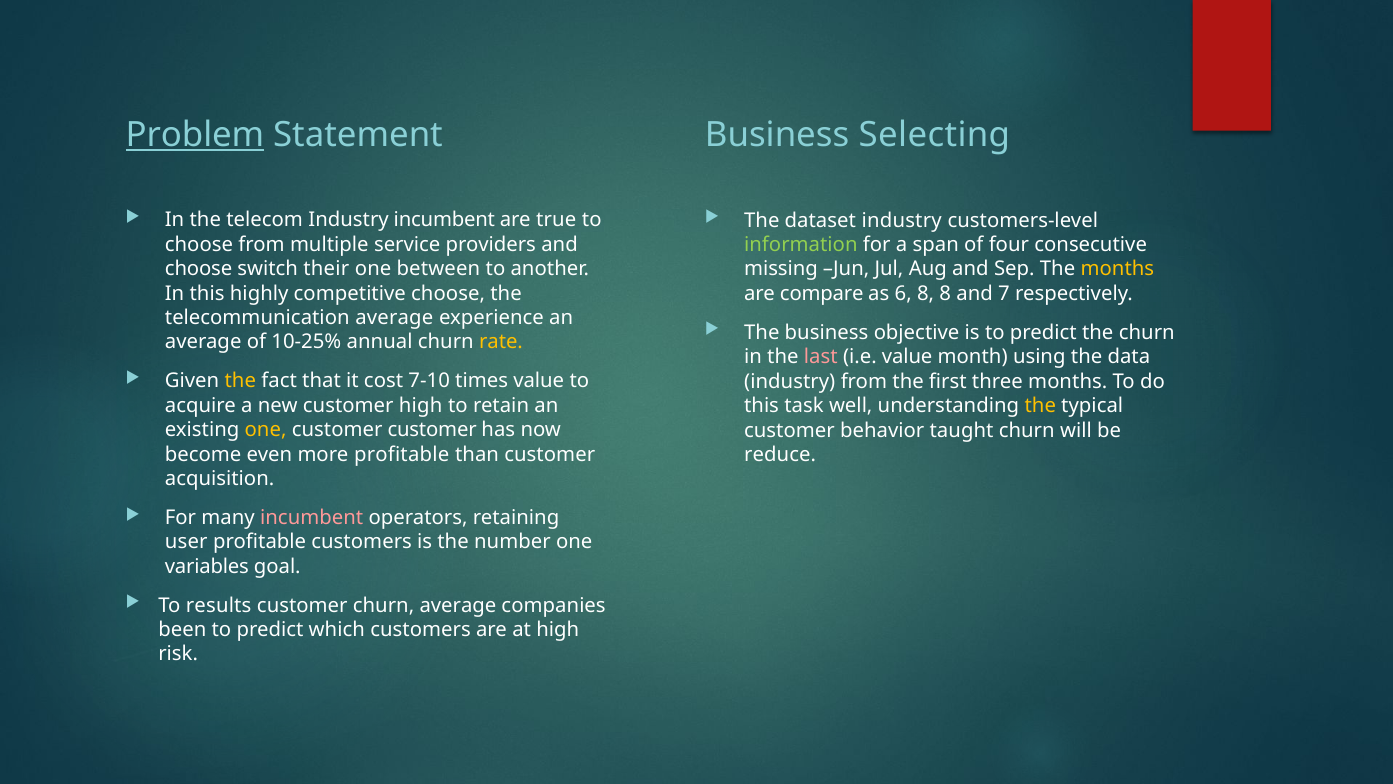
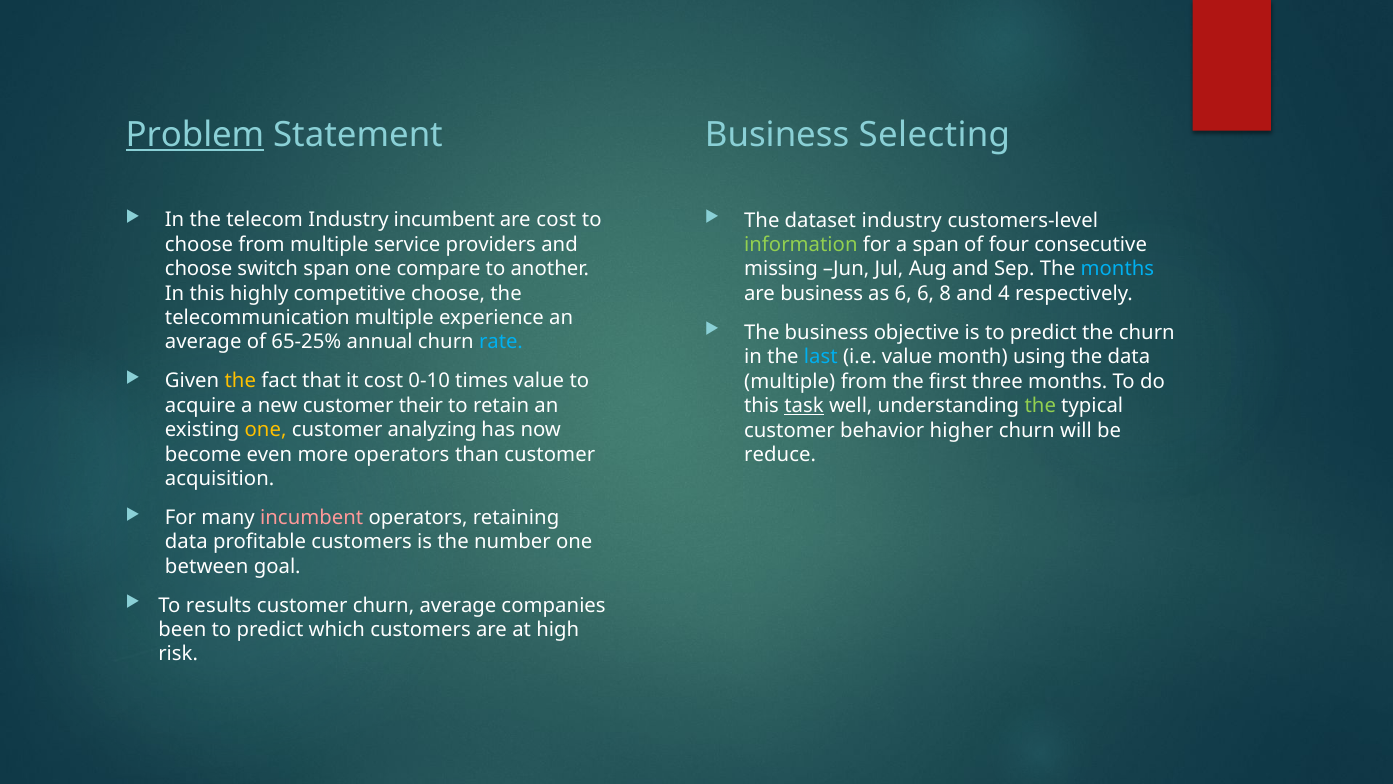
are true: true -> cost
switch their: their -> span
between: between -> compare
months at (1117, 269) colour: yellow -> light blue
are compare: compare -> business
6 8: 8 -> 6
7: 7 -> 4
telecommunication average: average -> multiple
10-25%: 10-25% -> 65-25%
rate colour: yellow -> light blue
last colour: pink -> light blue
7-10: 7-10 -> 0-10
industry at (790, 381): industry -> multiple
customer high: high -> their
task underline: none -> present
the at (1040, 406) colour: yellow -> light green
customer customer: customer -> analyzing
taught: taught -> higher
more profitable: profitable -> operators
user at (186, 542): user -> data
variables: variables -> between
